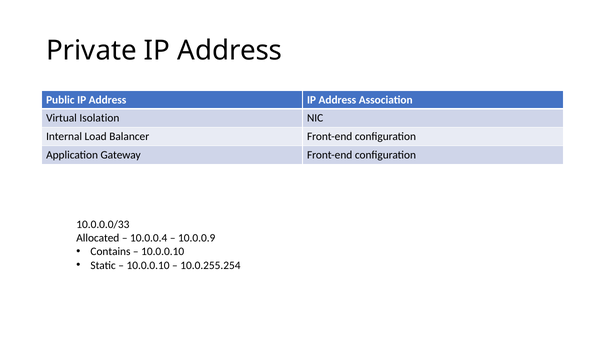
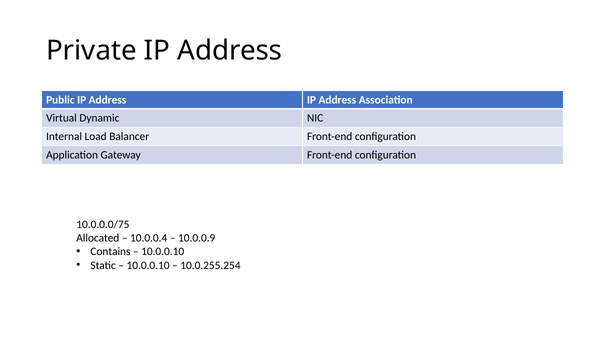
Isolation: Isolation -> Dynamic
10.0.0.0/33: 10.0.0.0/33 -> 10.0.0.0/75
